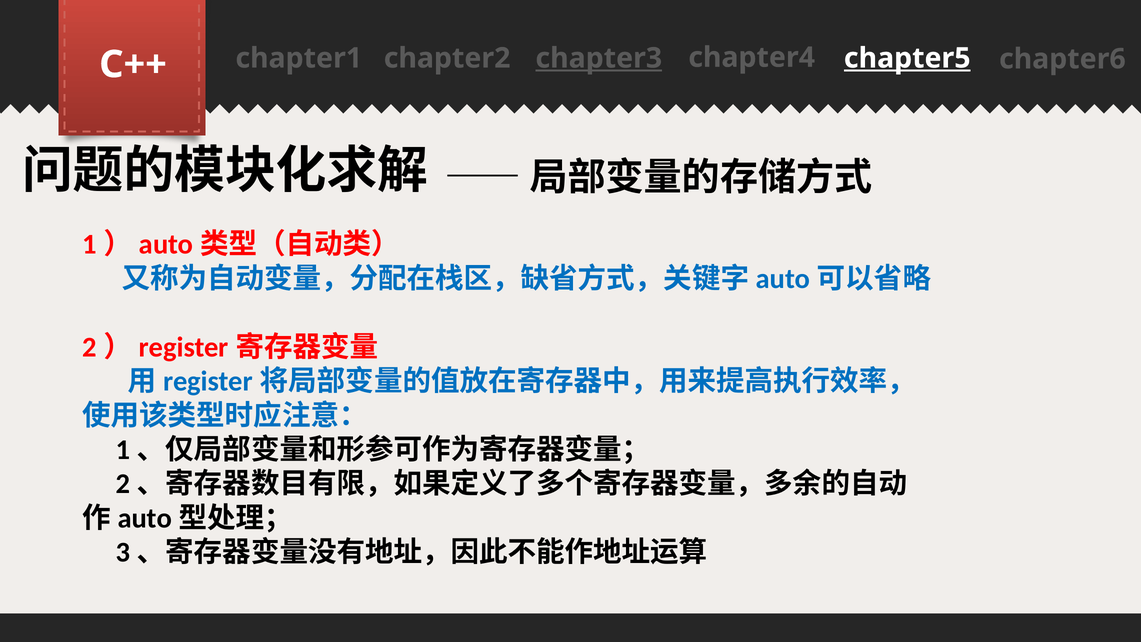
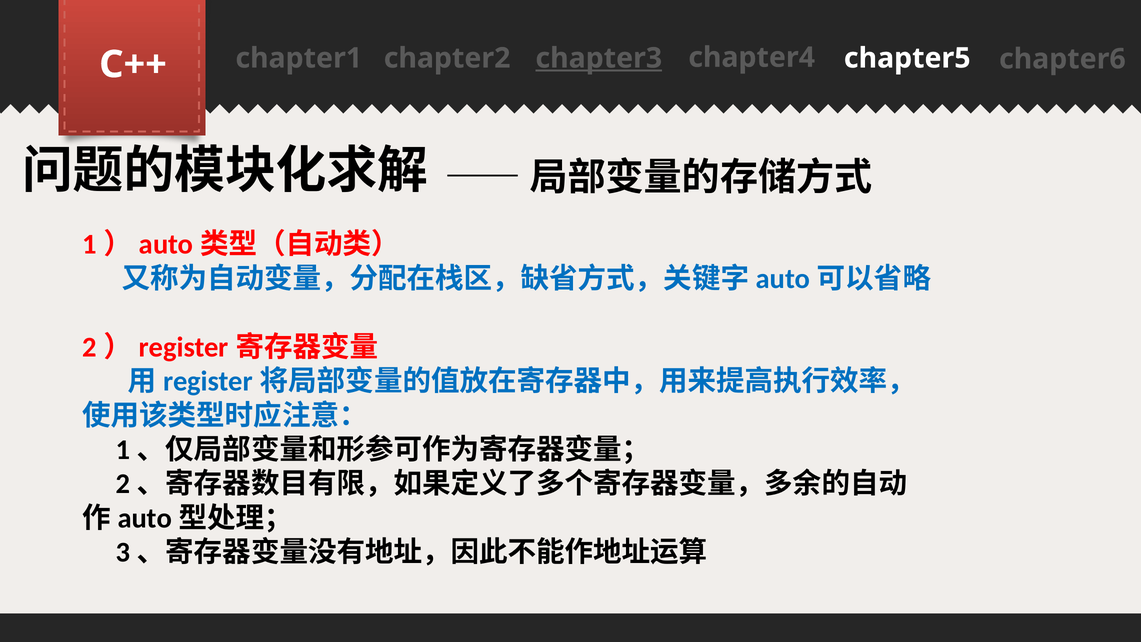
chapter5 underline: present -> none
